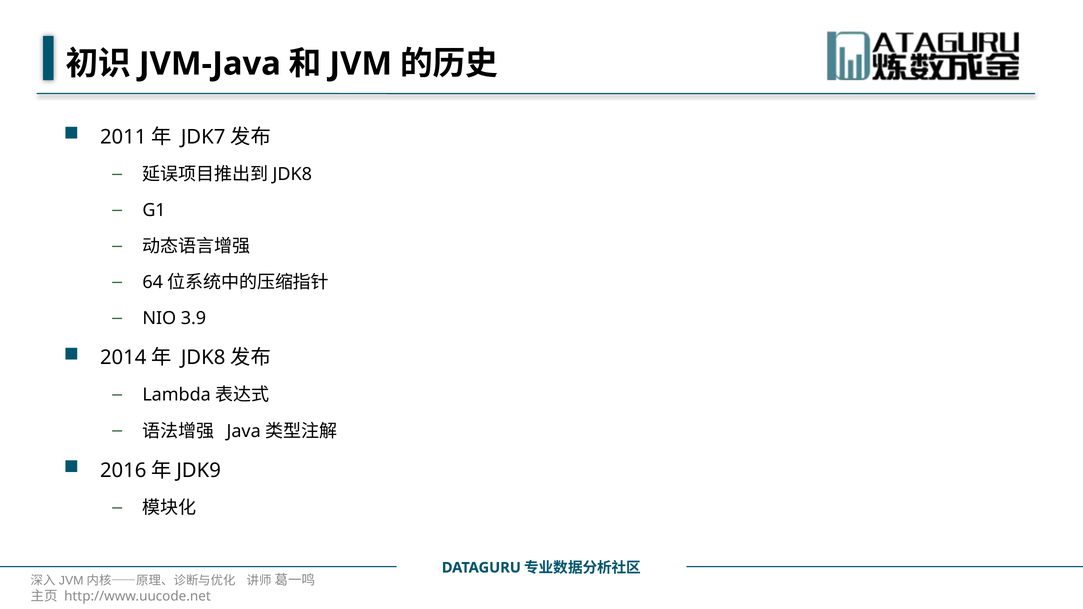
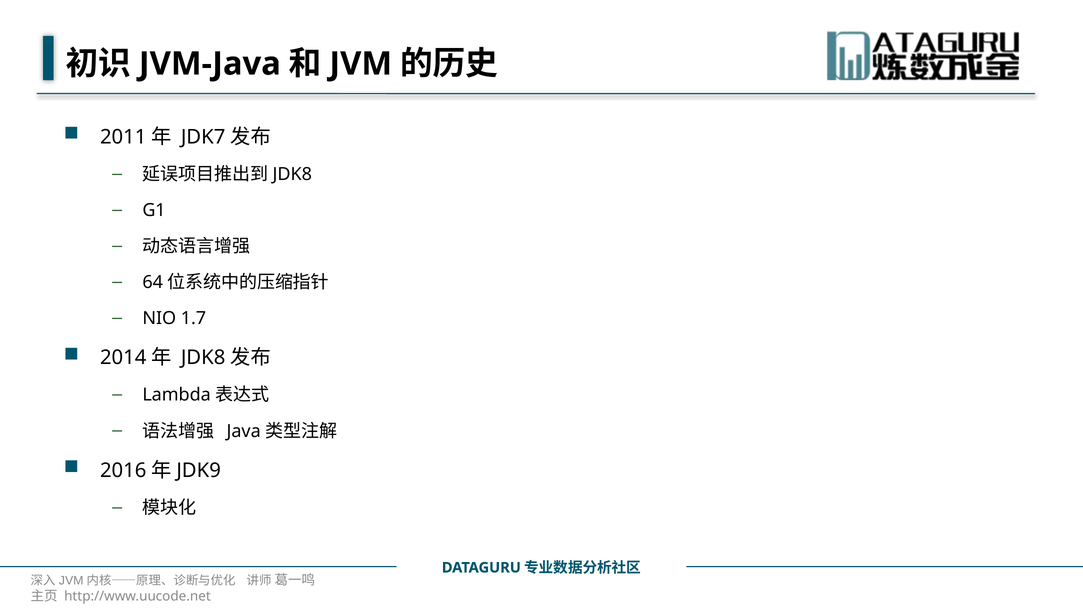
3.9: 3.9 -> 1.7
